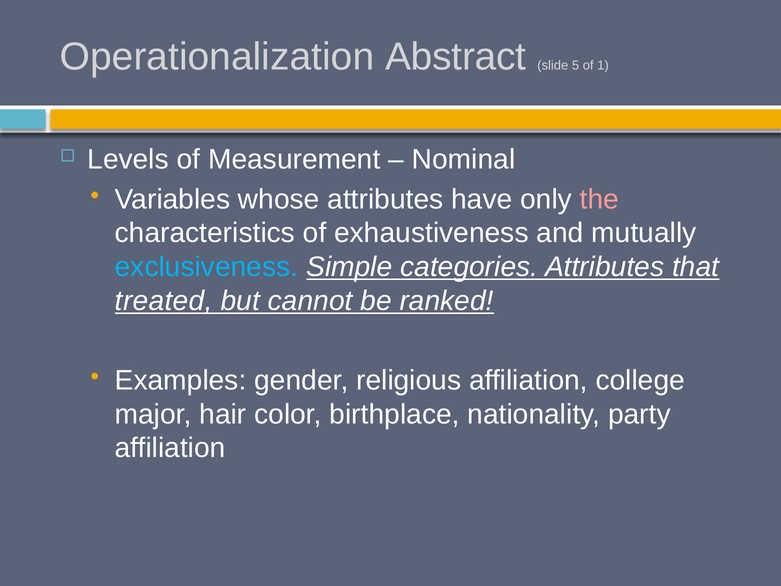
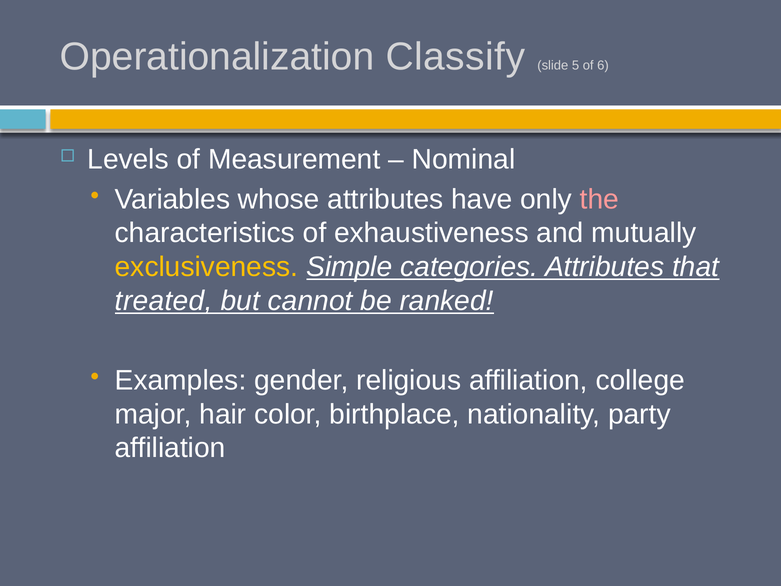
Abstract: Abstract -> Classify
1: 1 -> 6
exclusiveness colour: light blue -> yellow
